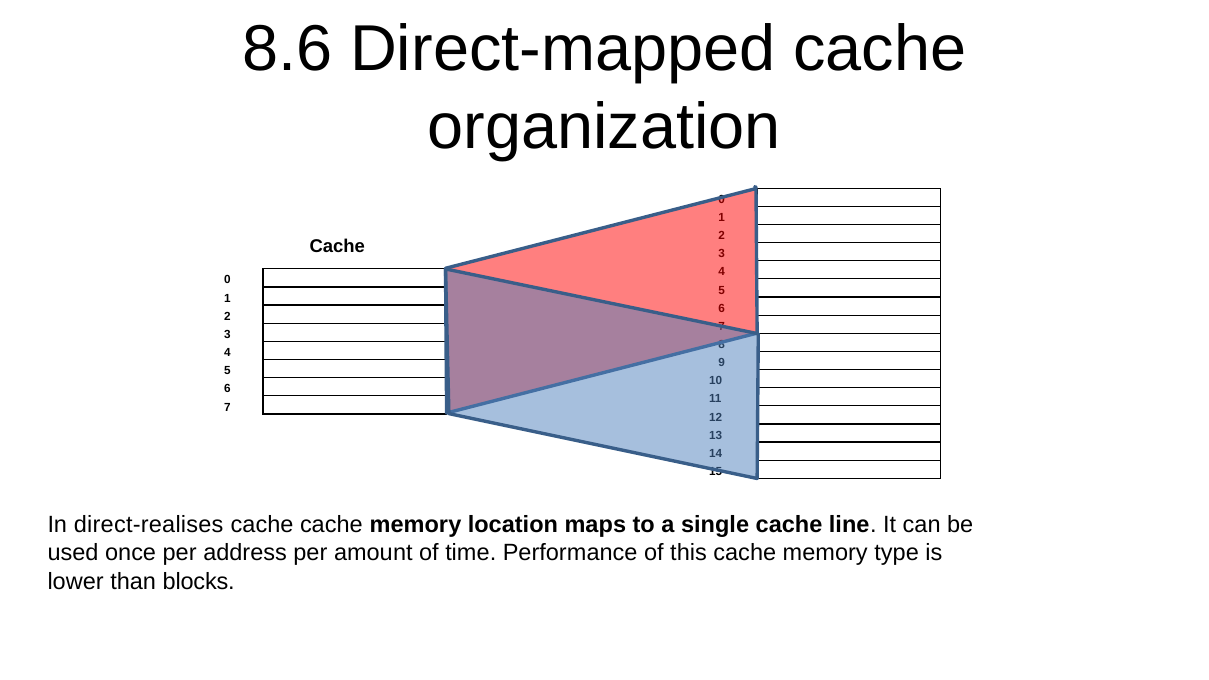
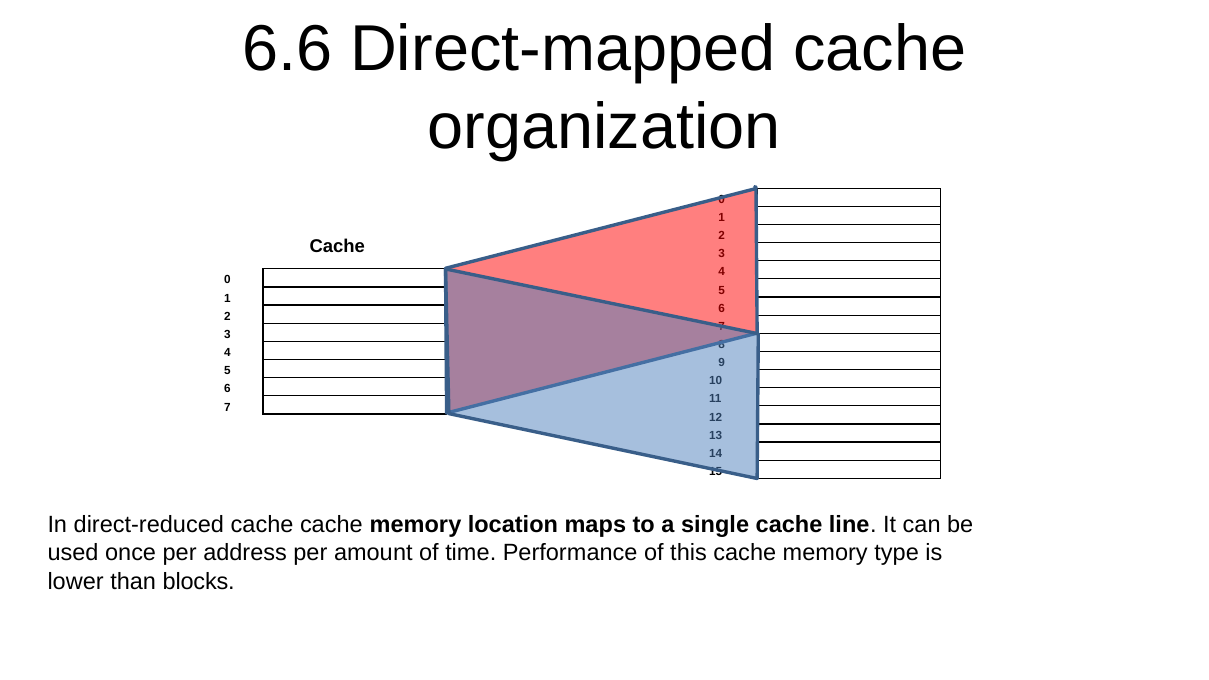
8.6: 8.6 -> 6.6
direct-realises: direct-realises -> direct-reduced
